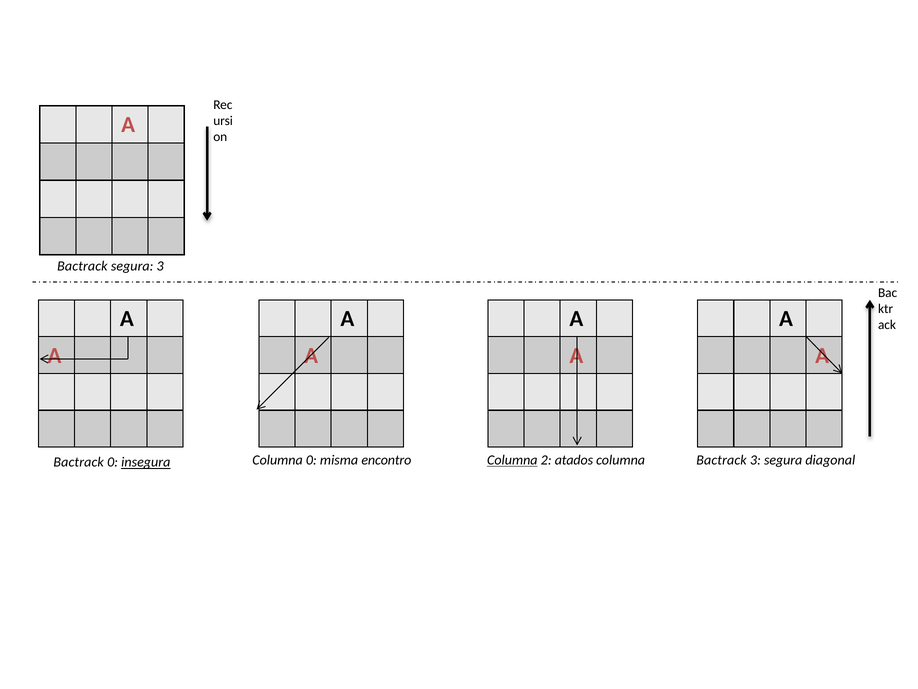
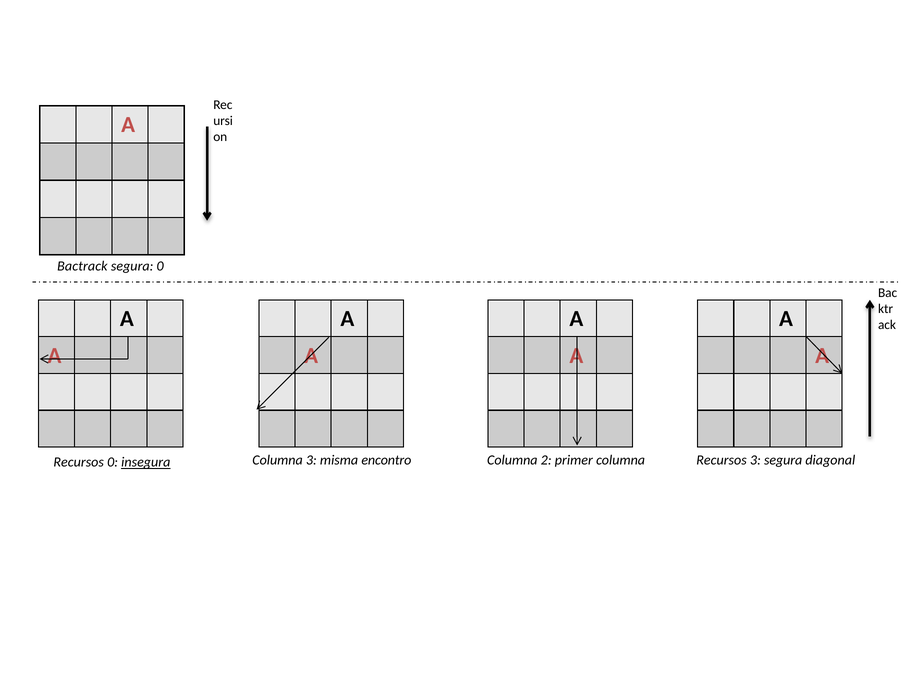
segura 3: 3 -> 0
Columna 0: 0 -> 3
Columna at (512, 460) underline: present -> none
atados: atados -> primer
Bactrack at (722, 460): Bactrack -> Recursos
Bactrack at (79, 462): Bactrack -> Recursos
